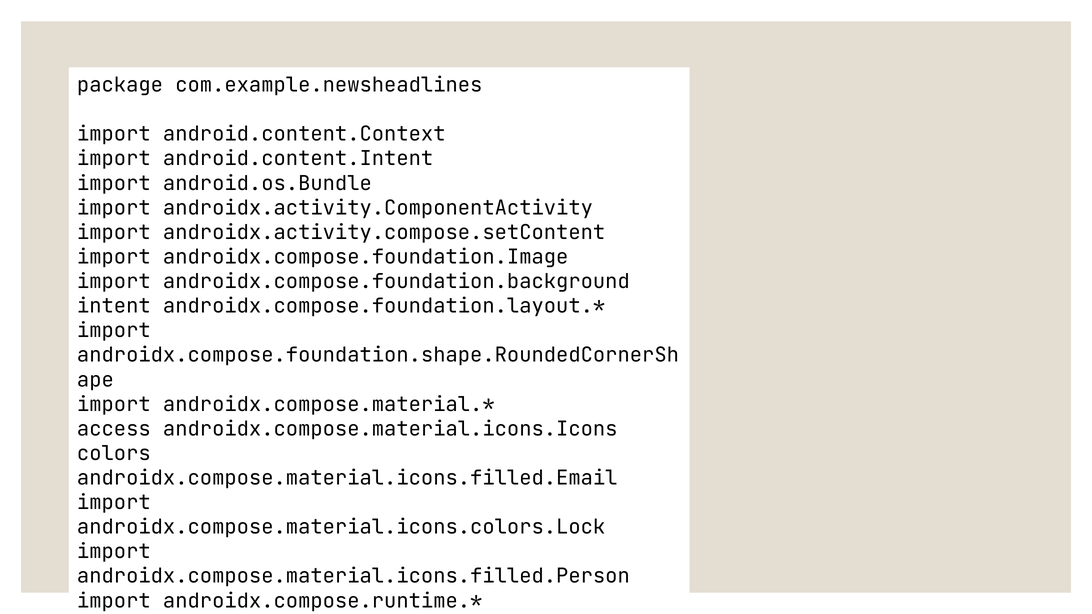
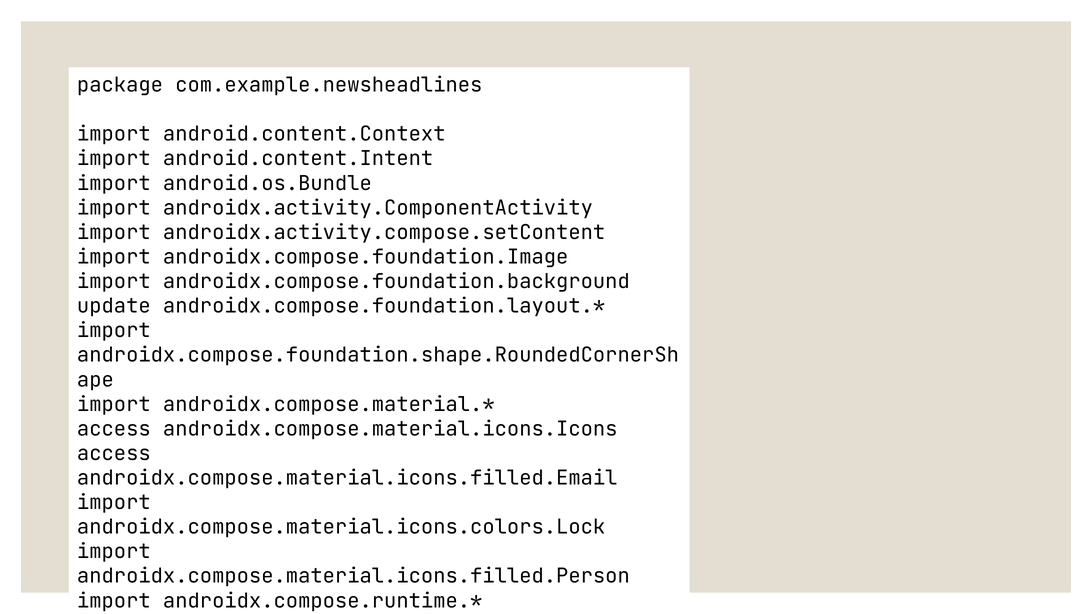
intent: intent -> update
colors at (114, 454): colors -> access
